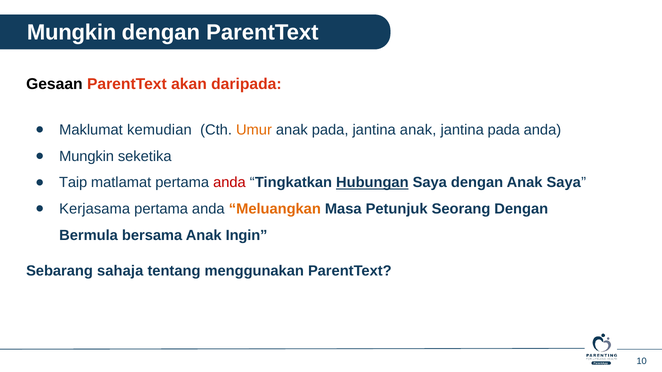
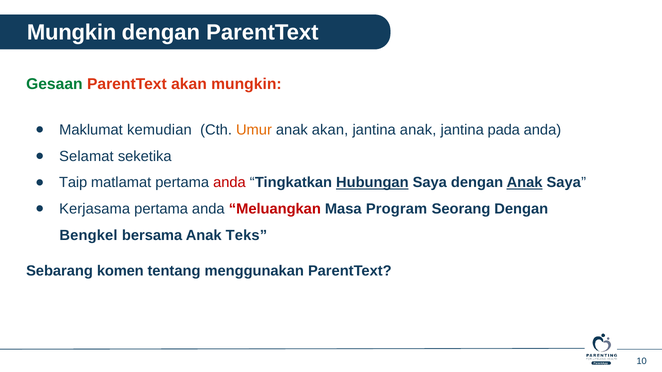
Gesaan colour: black -> green
akan daripada: daripada -> mungkin
anak pada: pada -> akan
Mungkin at (87, 156): Mungkin -> Selamat
Anak at (525, 183) underline: none -> present
Meluangkan colour: orange -> red
Petunjuk: Petunjuk -> Program
Bermula: Bermula -> Bengkel
Ingin: Ingin -> Teks
sahaja: sahaja -> komen
